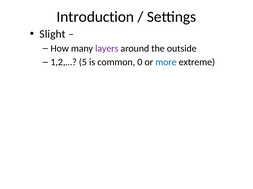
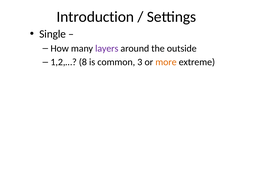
Slight: Slight -> Single
5: 5 -> 8
0: 0 -> 3
more colour: blue -> orange
